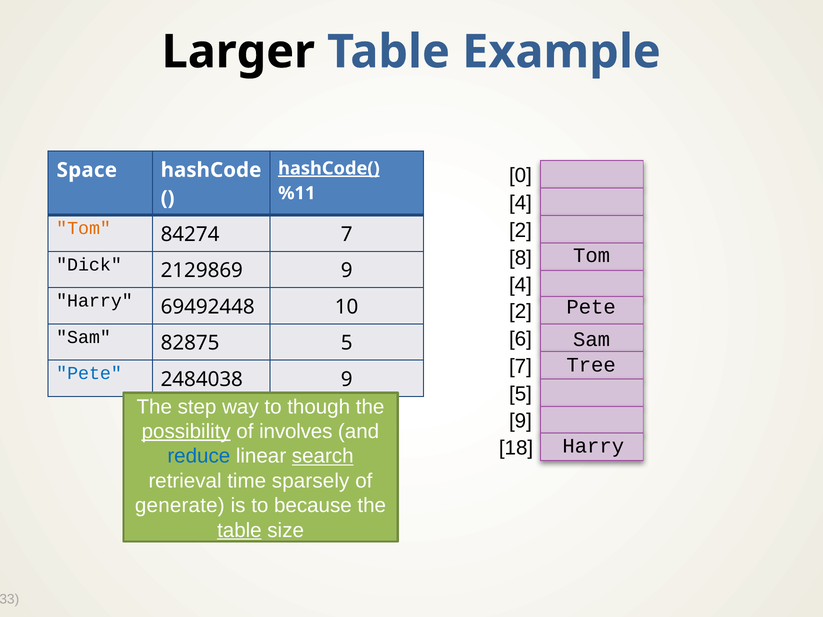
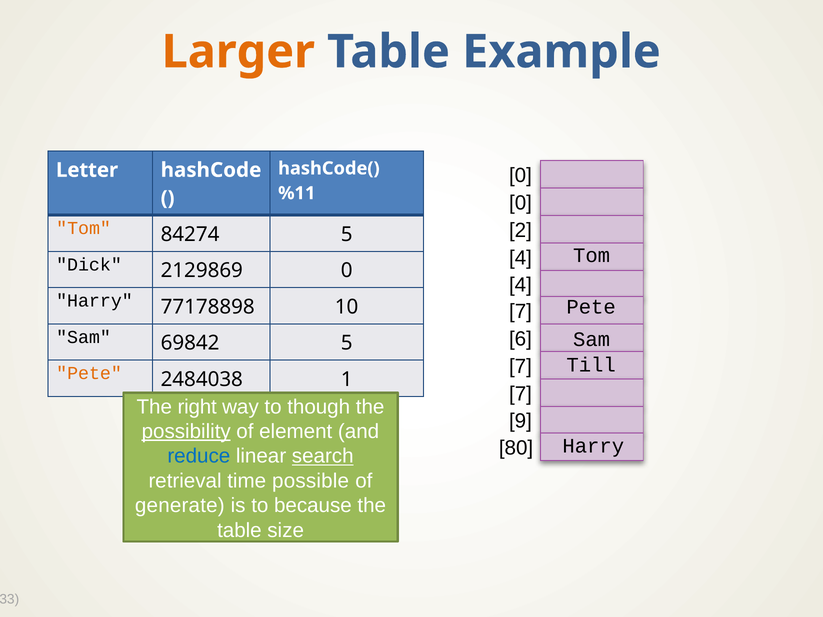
Larger colour: black -> orange
hashCode( underline: present -> none
Space: Space -> Letter
4 at (520, 203): 4 -> 0
84274 7: 7 -> 5
8 at (520, 258): 8 -> 4
2129869 9: 9 -> 0
69492448: 69492448 -> 77178898
2 at (520, 312): 2 -> 7
82875: 82875 -> 69842
Tree: Tree -> Till
Pete at (89, 373) colour: blue -> orange
2484038 9: 9 -> 1
5 at (520, 394): 5 -> 7
step: step -> right
involves: involves -> element
18: 18 -> 80
sparsely: sparsely -> possible
table at (239, 530) underline: present -> none
